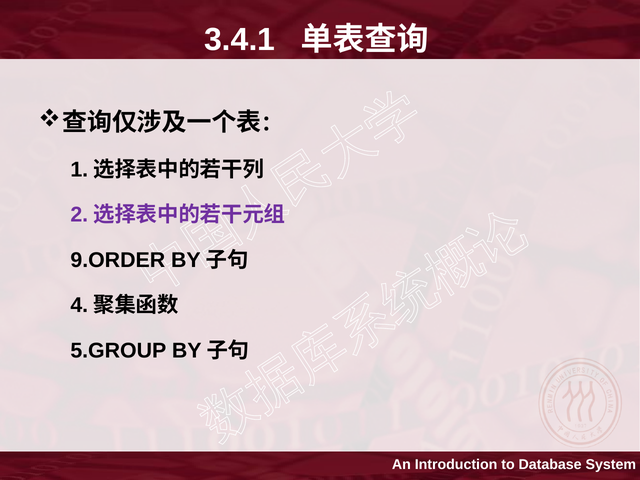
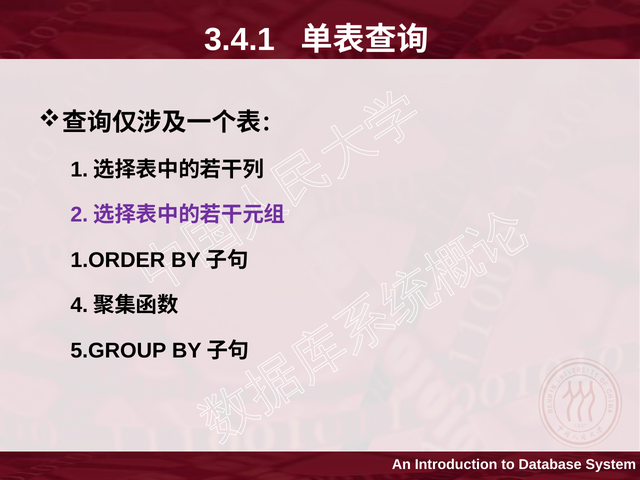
9.ORDER: 9.ORDER -> 1.ORDER
